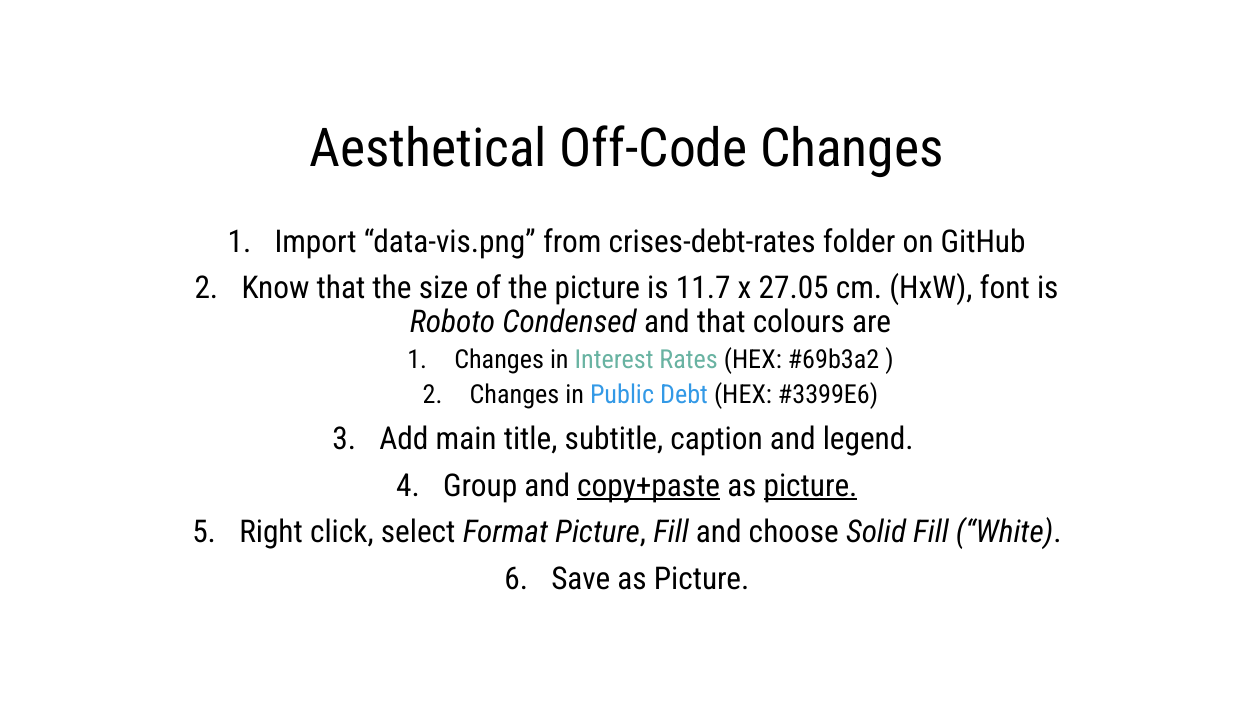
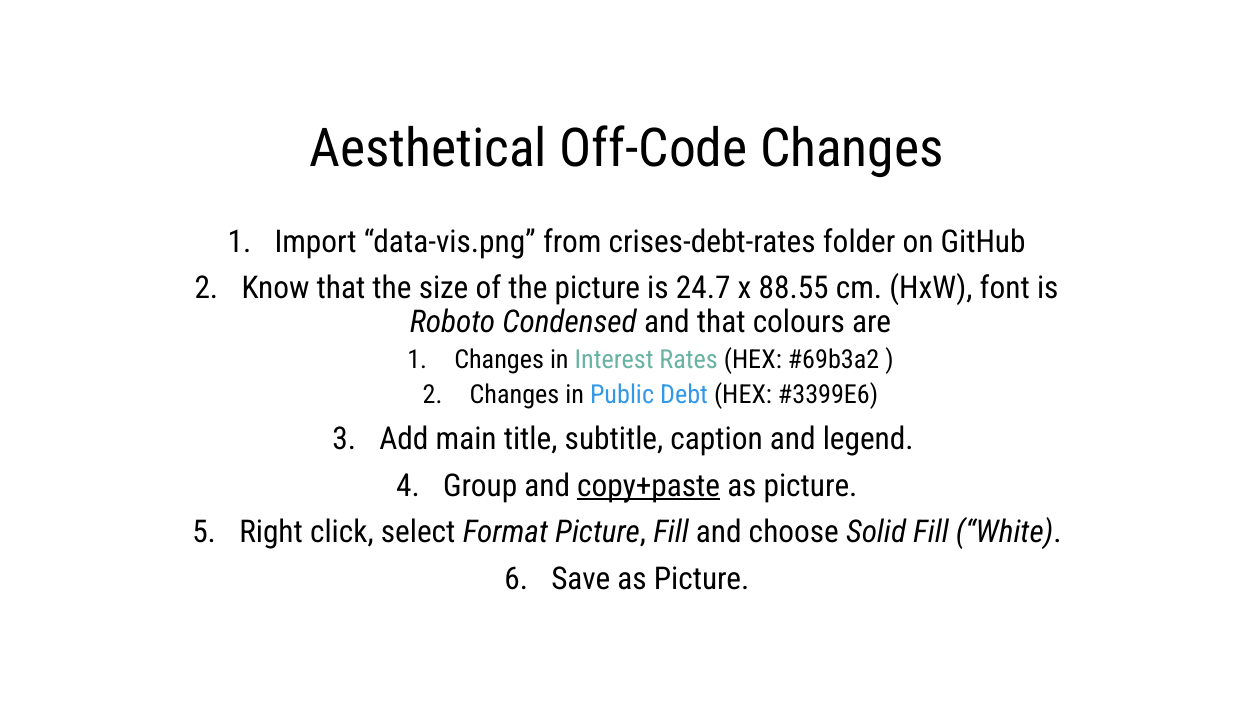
11.7: 11.7 -> 24.7
27.05: 27.05 -> 88.55
picture at (811, 486) underline: present -> none
